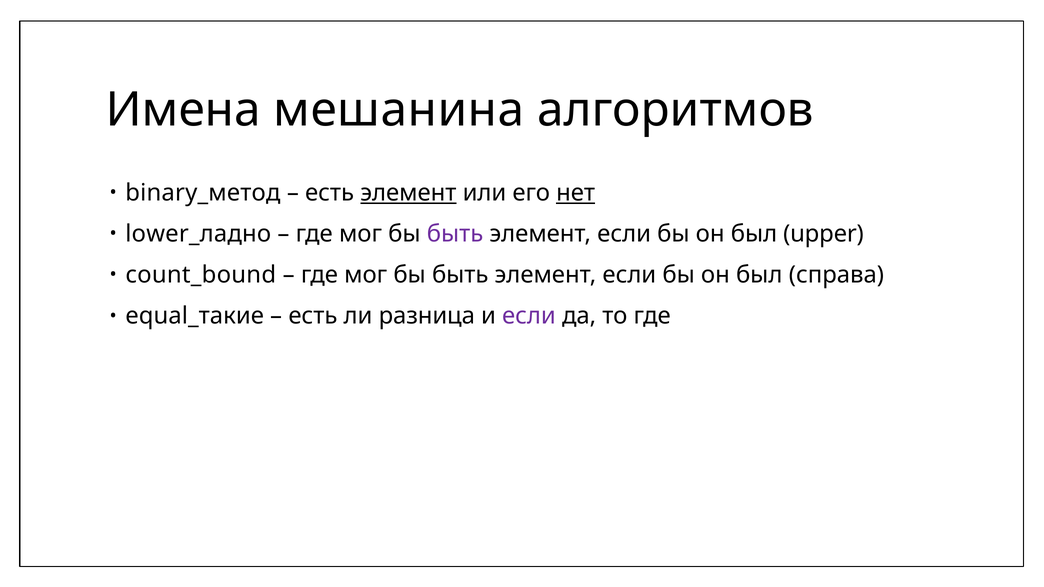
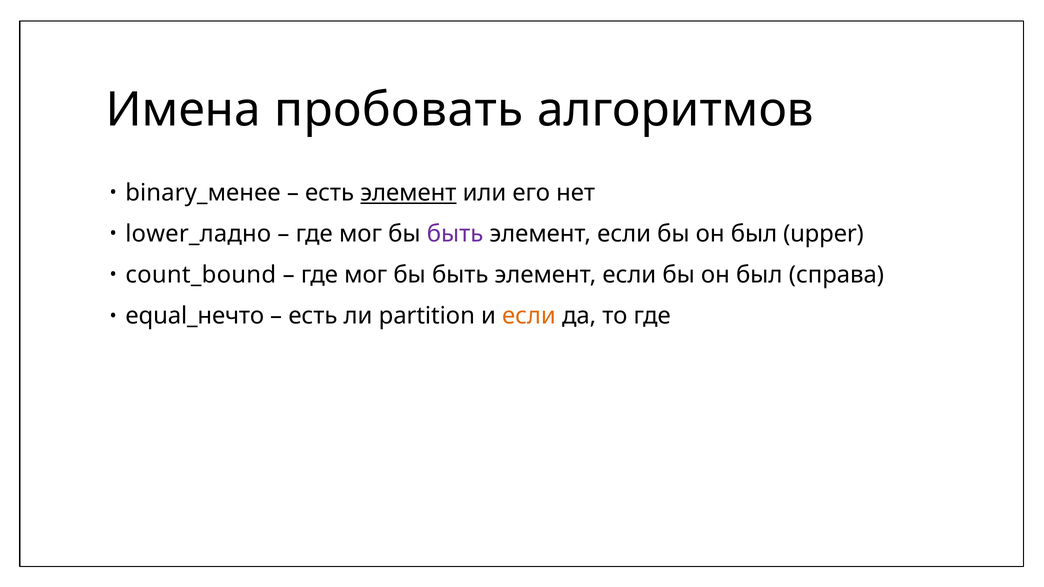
мешанина: мешанина -> пробовать
binary_метод: binary_метод -> binary_менее
нет underline: present -> none
equal_такие: equal_такие -> equal_нечто
разница: разница -> partition
если at (529, 316) colour: purple -> orange
